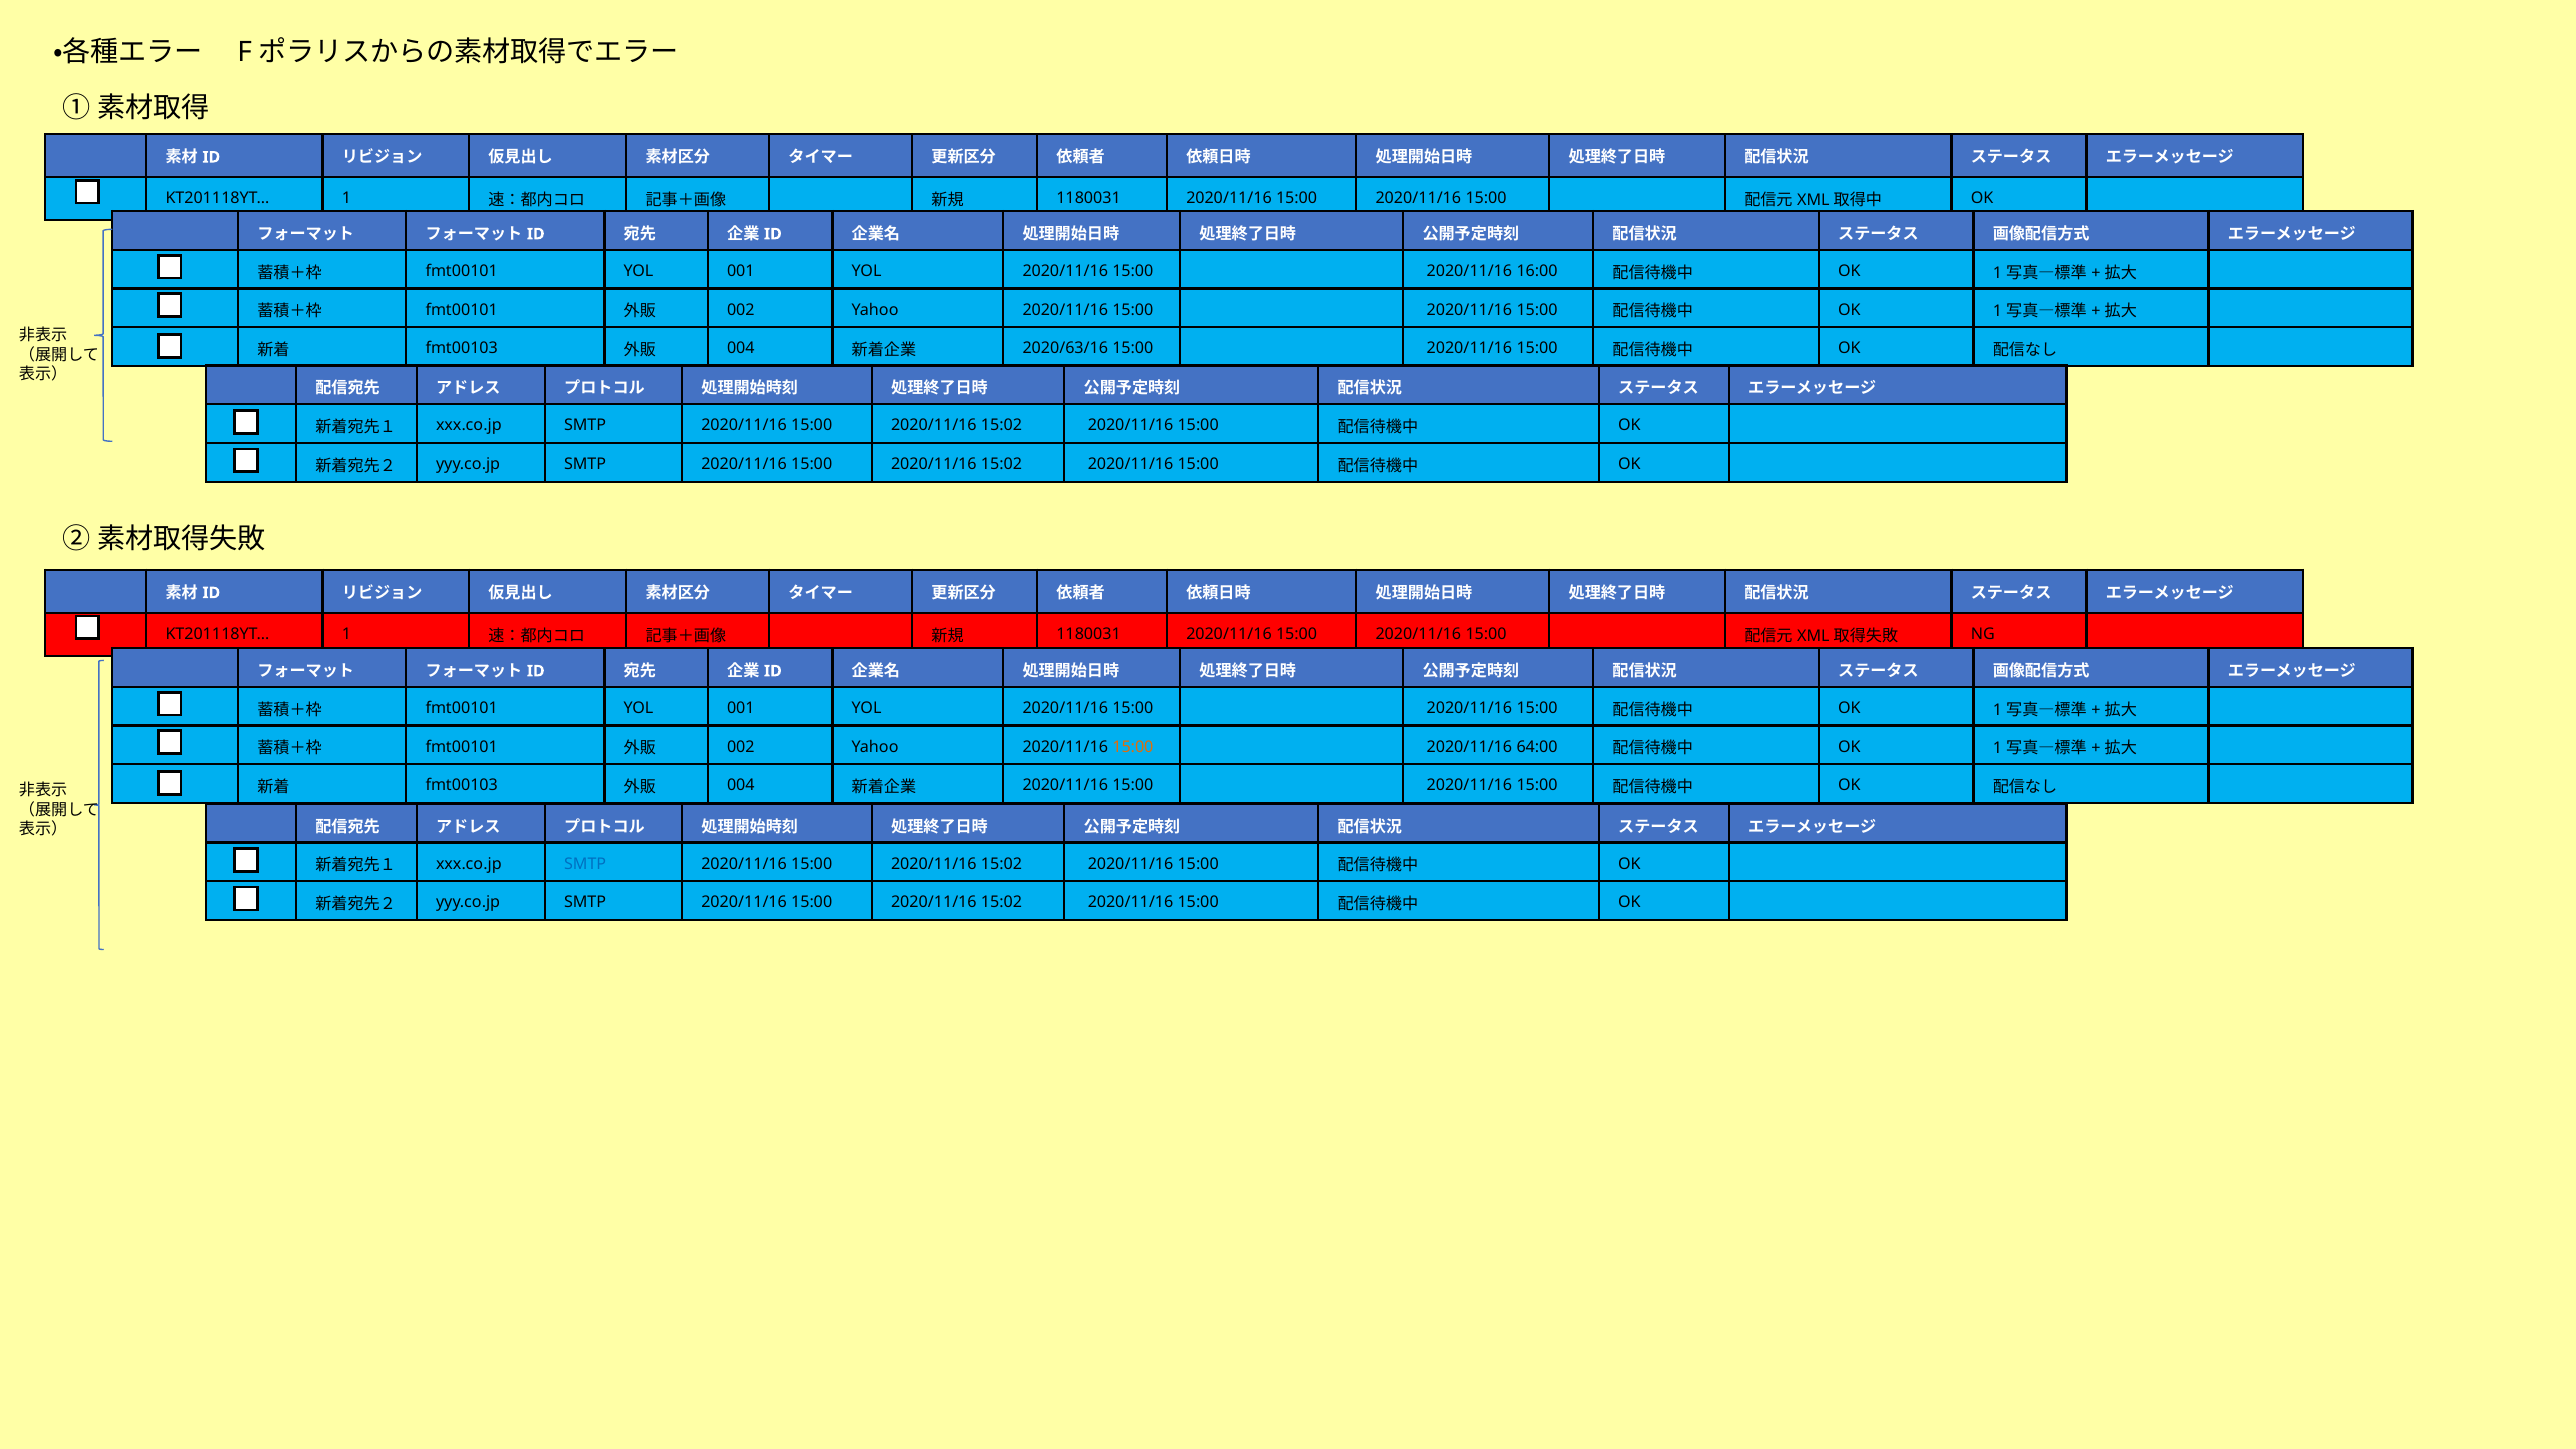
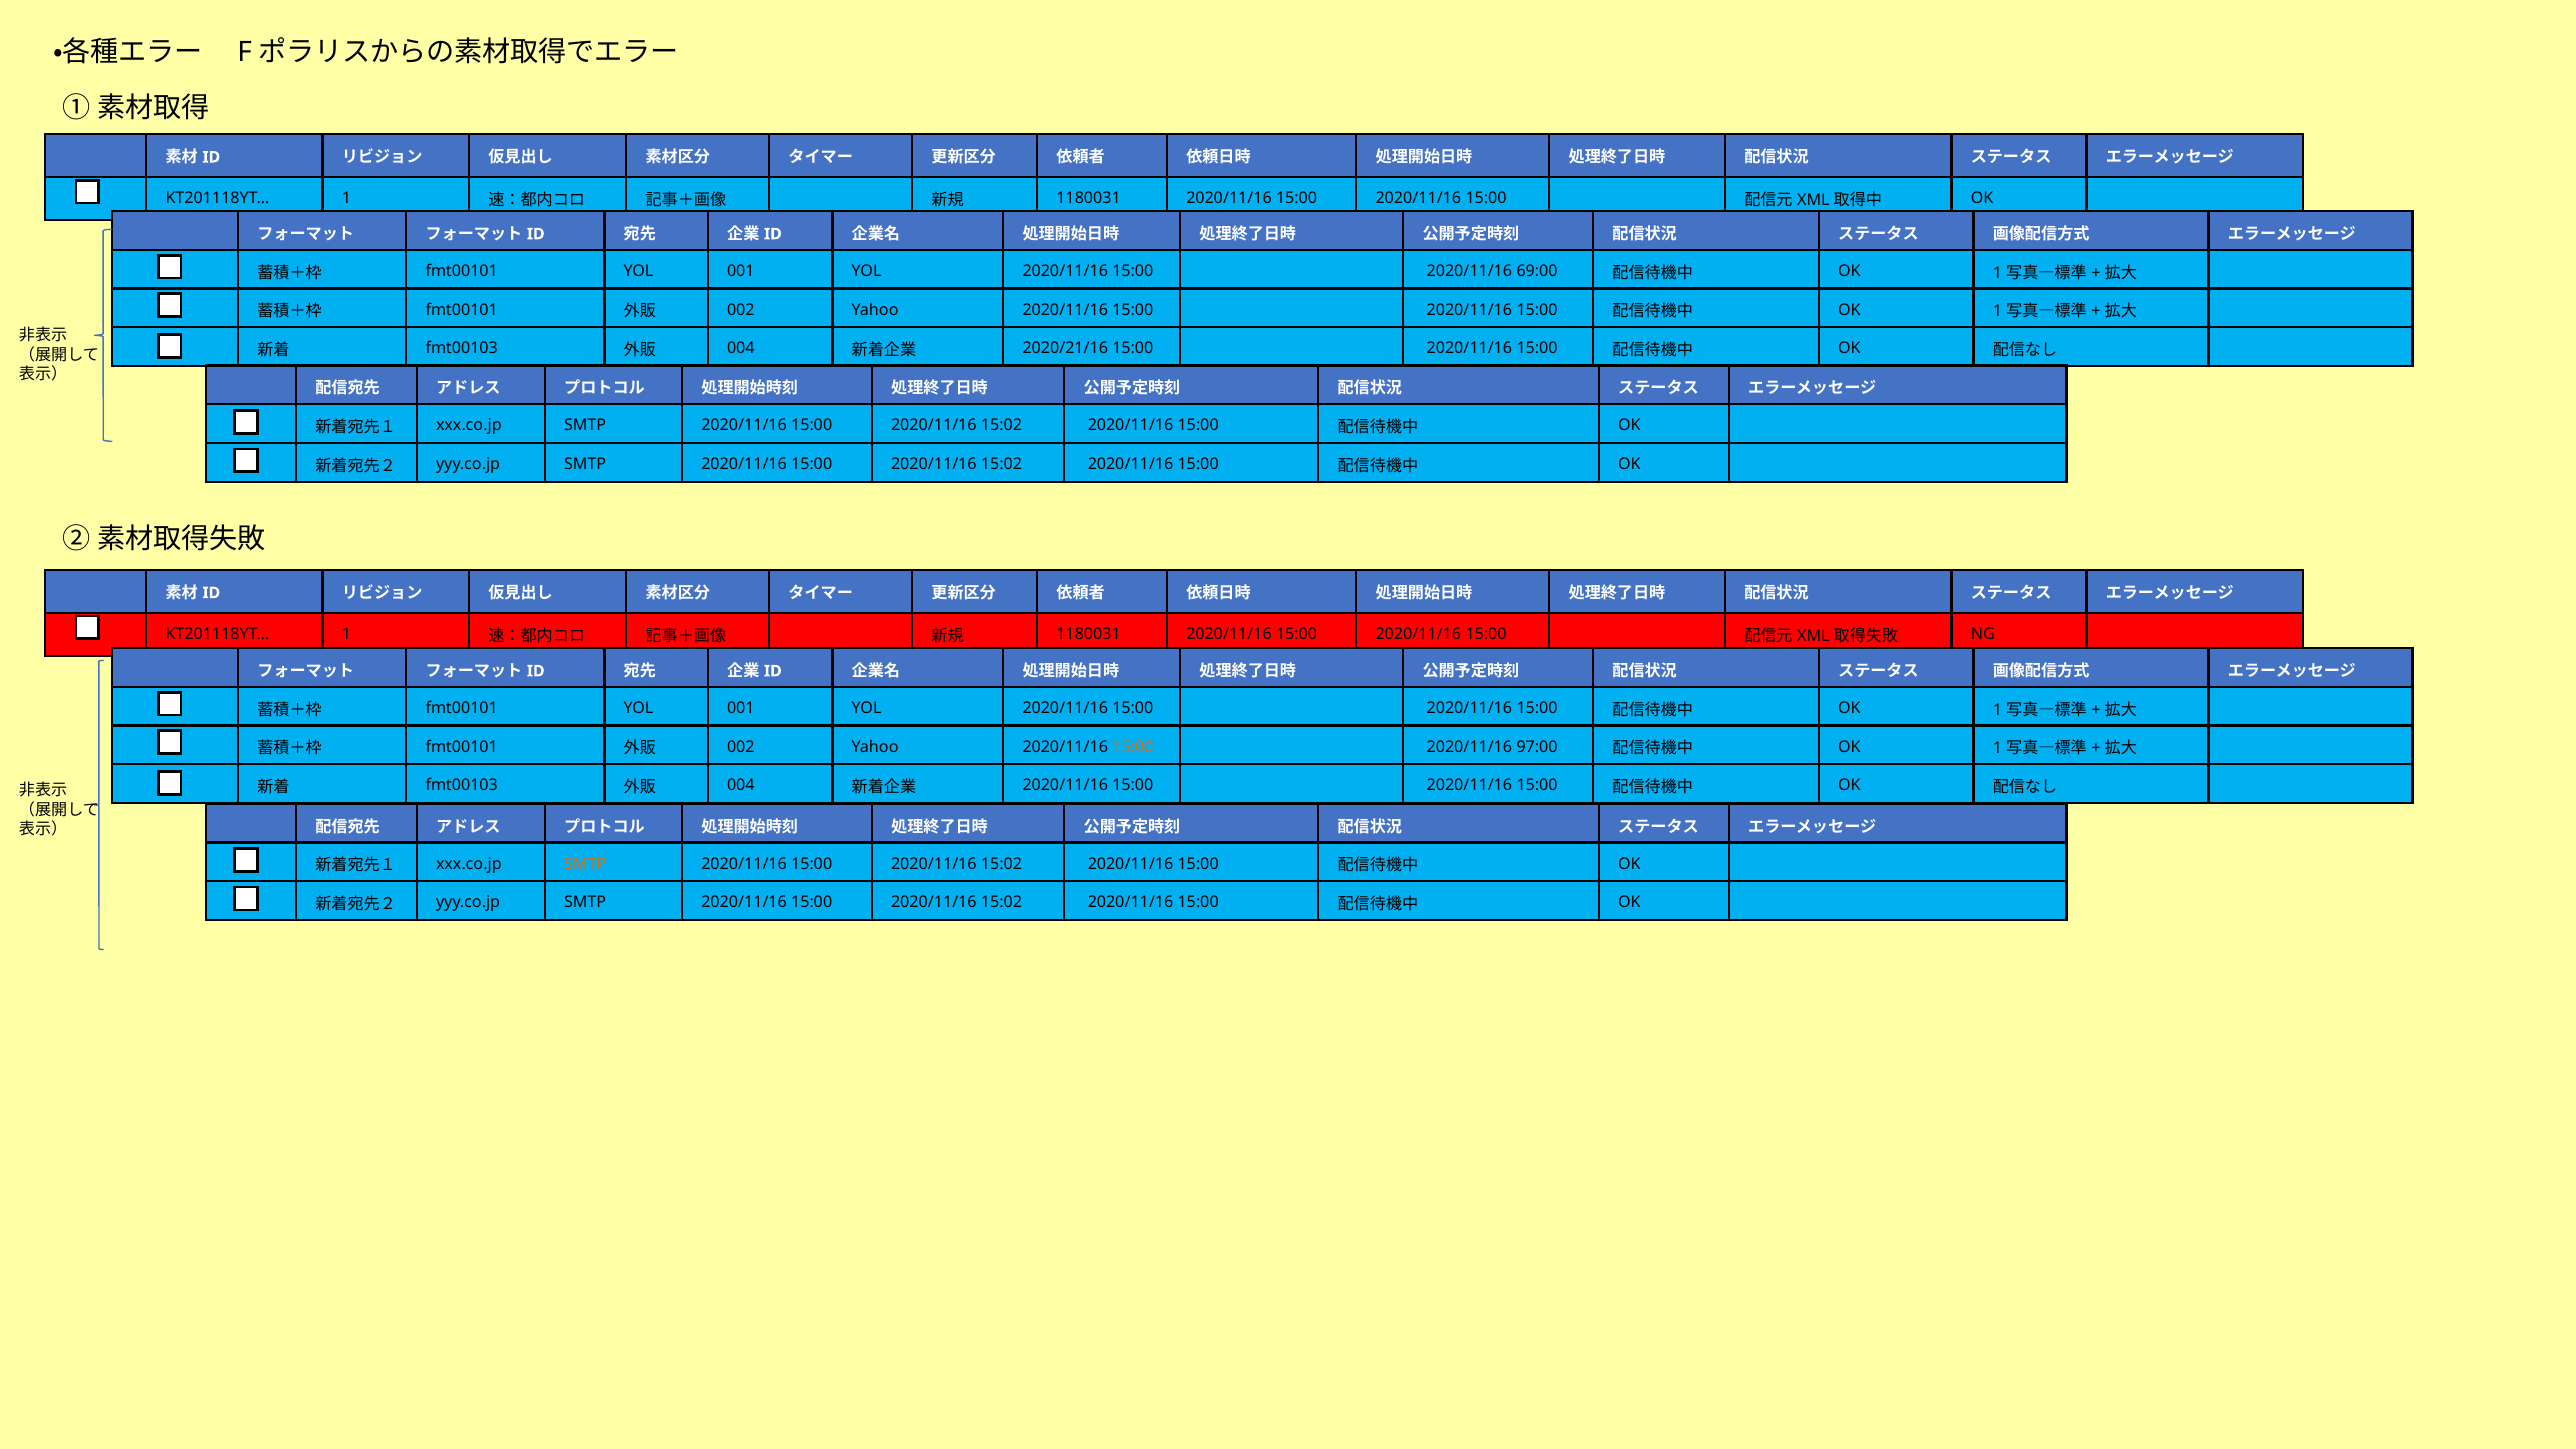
16:00: 16:00 -> 69:00
2020/63/16: 2020/63/16 -> 2020/21/16
64:00: 64:00 -> 97:00
SMTP at (585, 864) colour: blue -> orange
